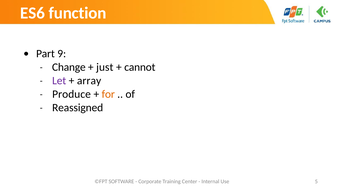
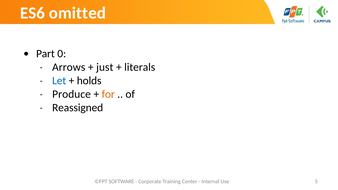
function: function -> omitted
9: 9 -> 0
Change: Change -> Arrows
cannot: cannot -> literals
Let colour: purple -> blue
array: array -> holds
